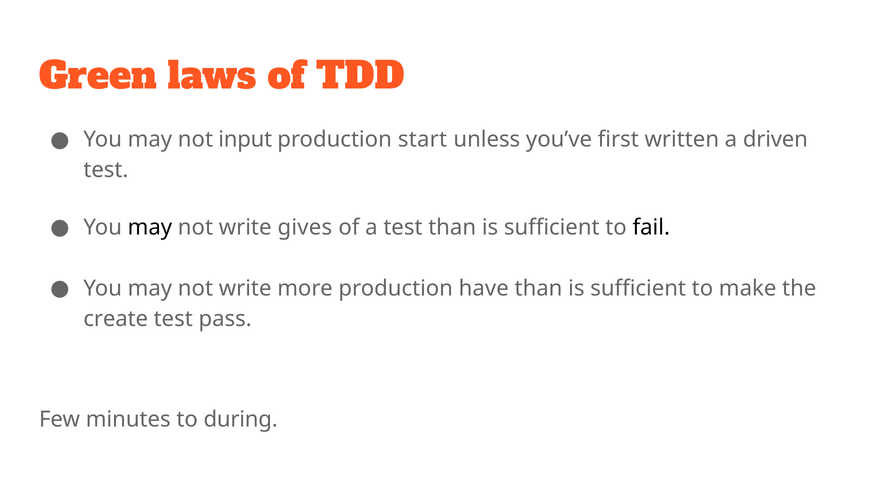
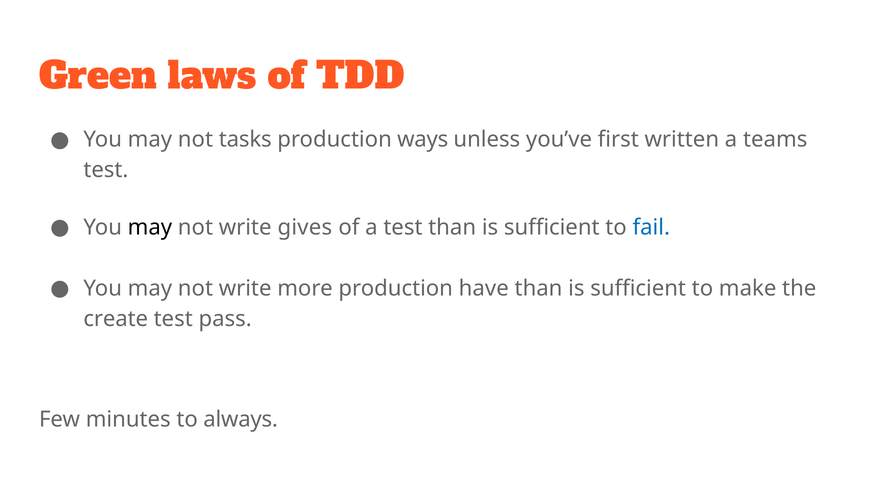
input: input -> tasks
start: start -> ways
driven: driven -> teams
fail colour: black -> blue
during: during -> always
